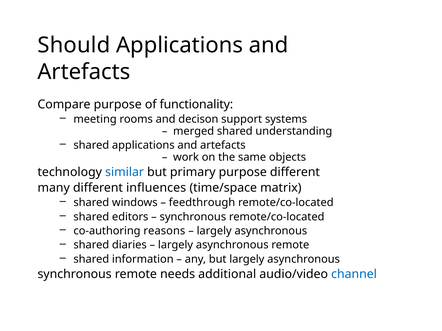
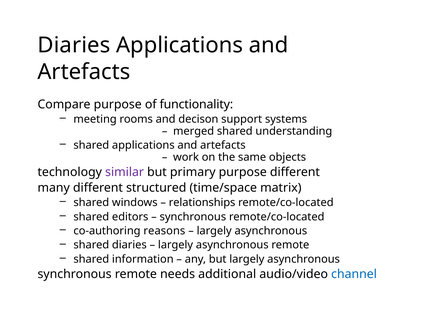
Should at (74, 45): Should -> Diaries
similar colour: blue -> purple
influences: influences -> structured
feedthrough: feedthrough -> relationships
